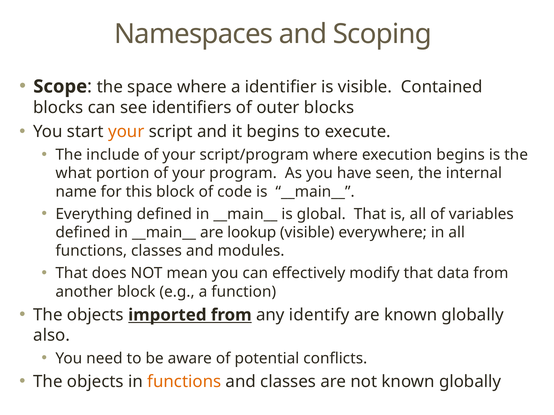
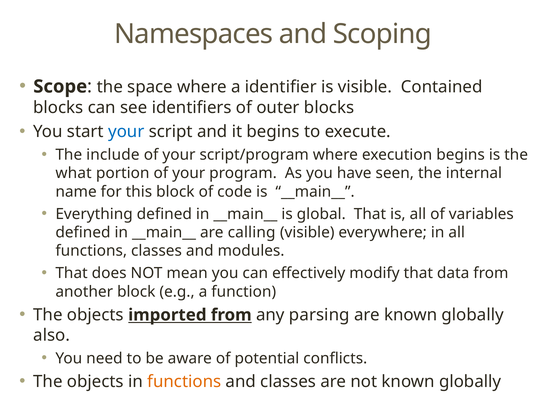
your at (126, 132) colour: orange -> blue
lookup: lookup -> calling
identify: identify -> parsing
